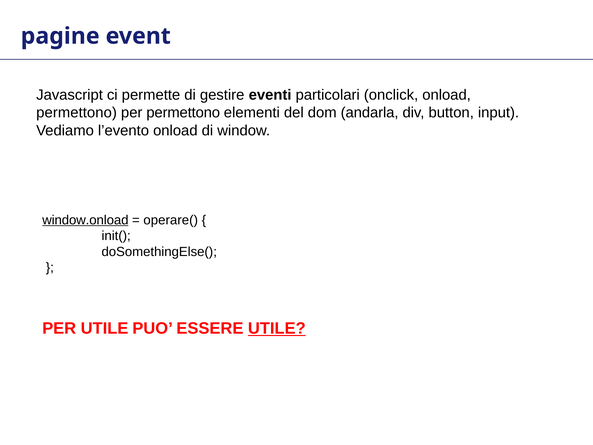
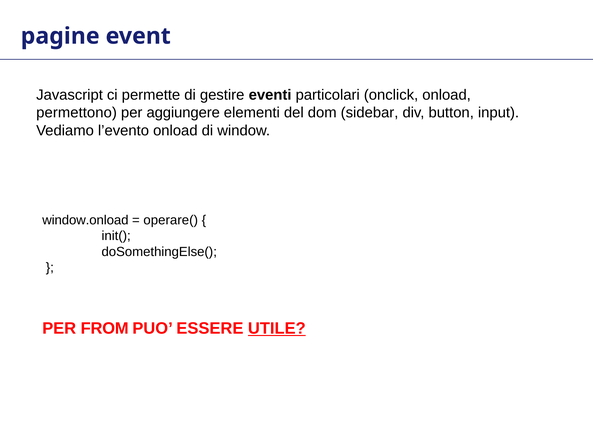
per permettono: permettono -> aggiungere
andarla: andarla -> sidebar
window.onload underline: present -> none
PER UTILE: UTILE -> FROM
